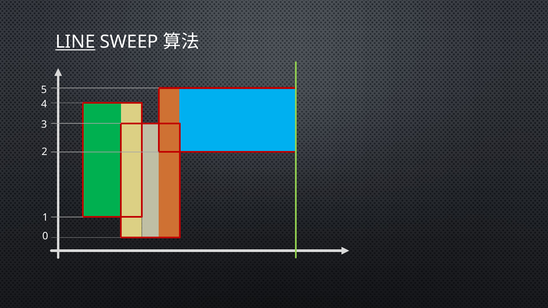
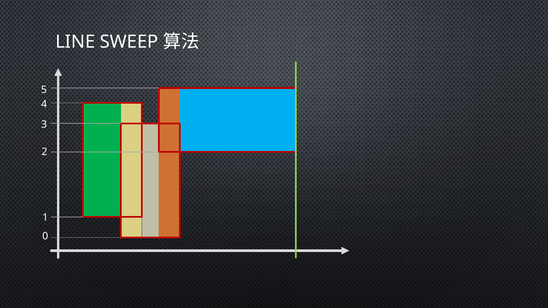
LINE underline: present -> none
